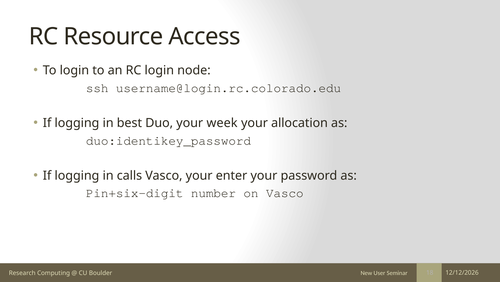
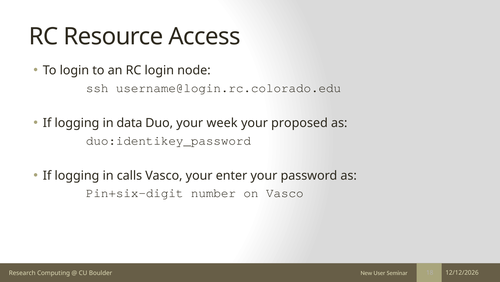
best: best -> data
allocation: allocation -> proposed
